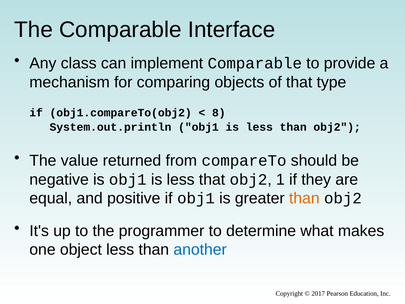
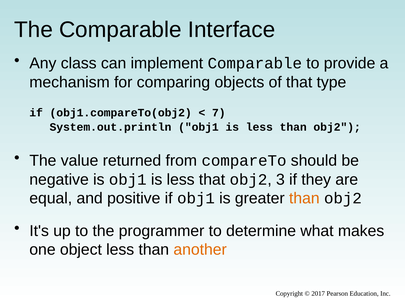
8: 8 -> 7
1: 1 -> 3
another colour: blue -> orange
